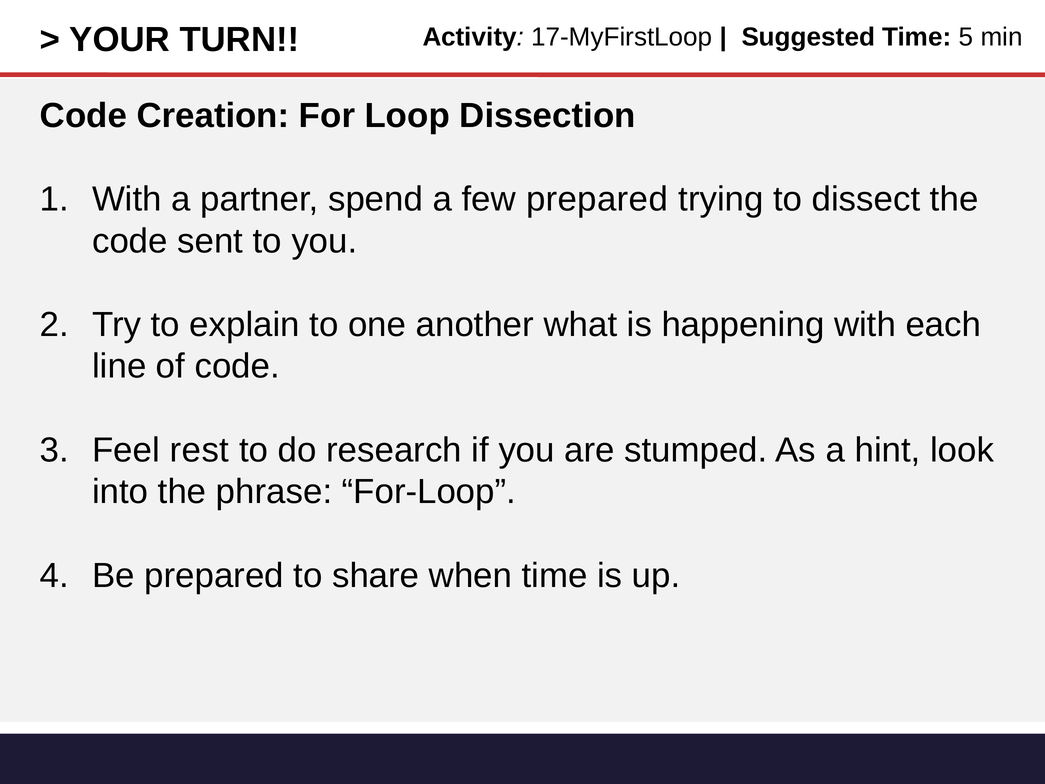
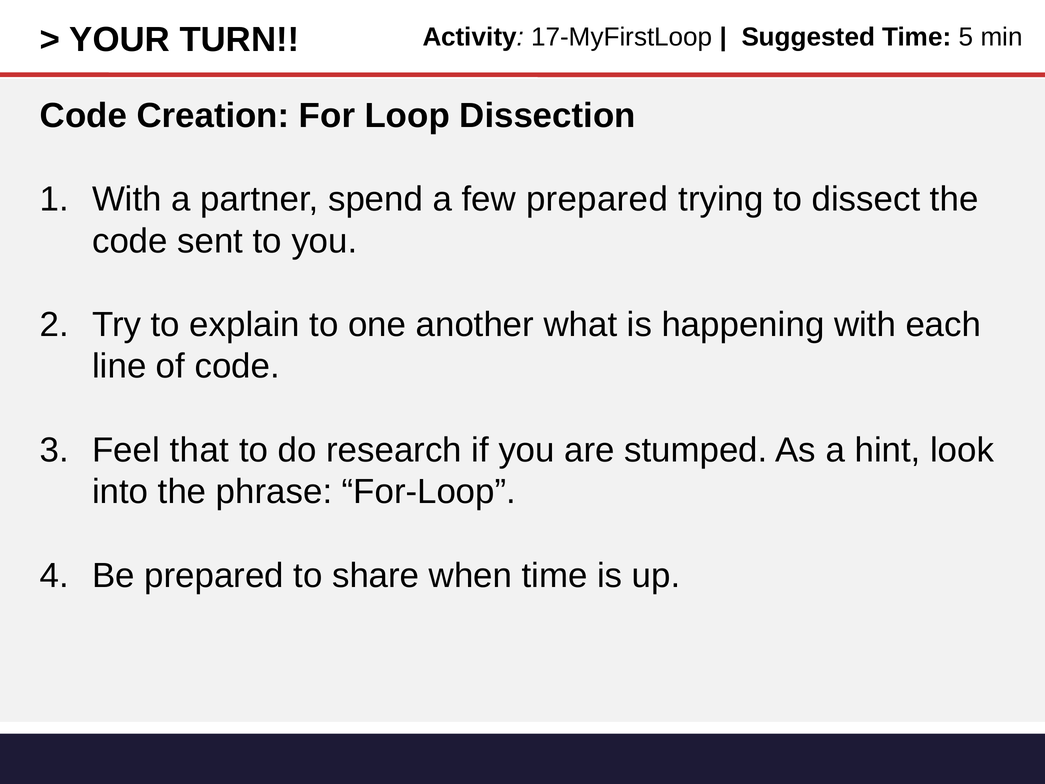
rest: rest -> that
